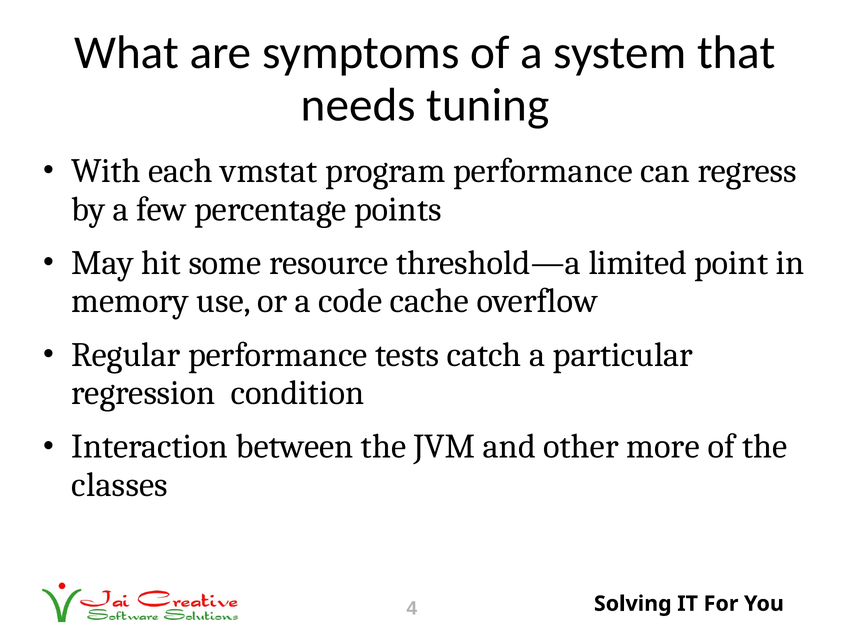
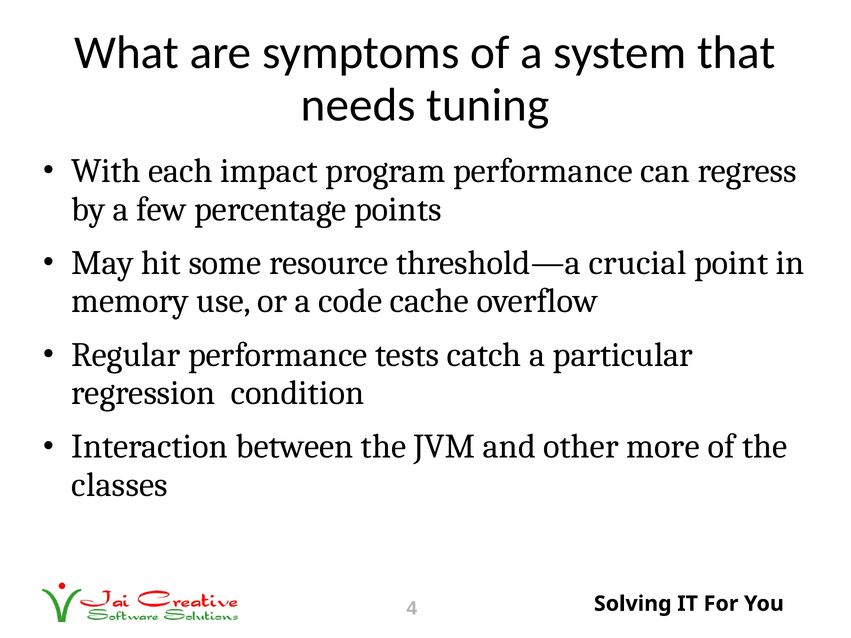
vmstat: vmstat -> impact
limited: limited -> crucial
